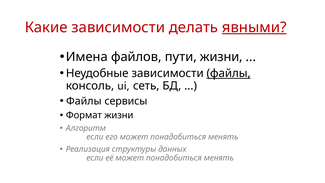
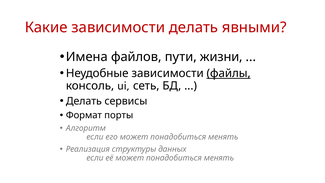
явными underline: present -> none
Файлы at (84, 101): Файлы -> Делать
Формат жизни: жизни -> порты
